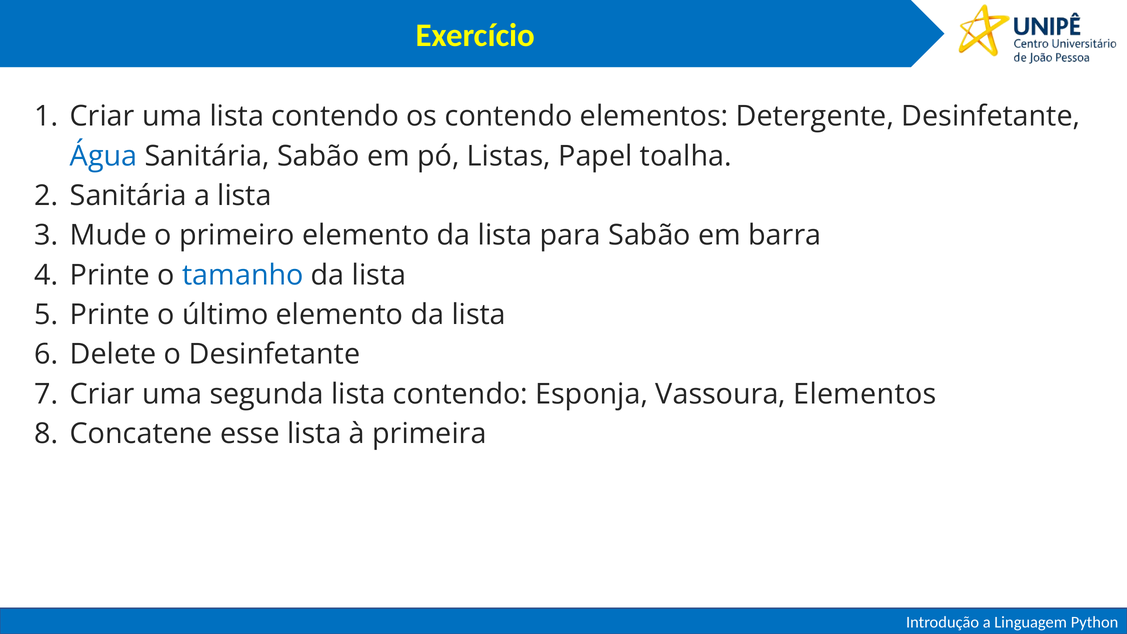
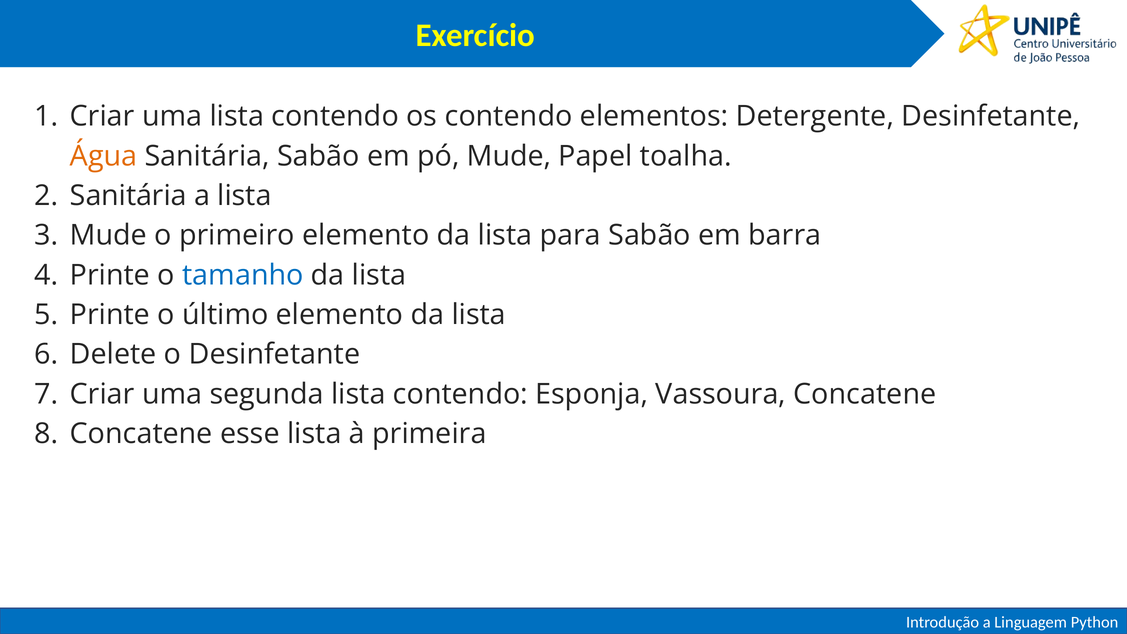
Água colour: blue -> orange
pó Listas: Listas -> Mude
Vassoura Elementos: Elementos -> Concatene
